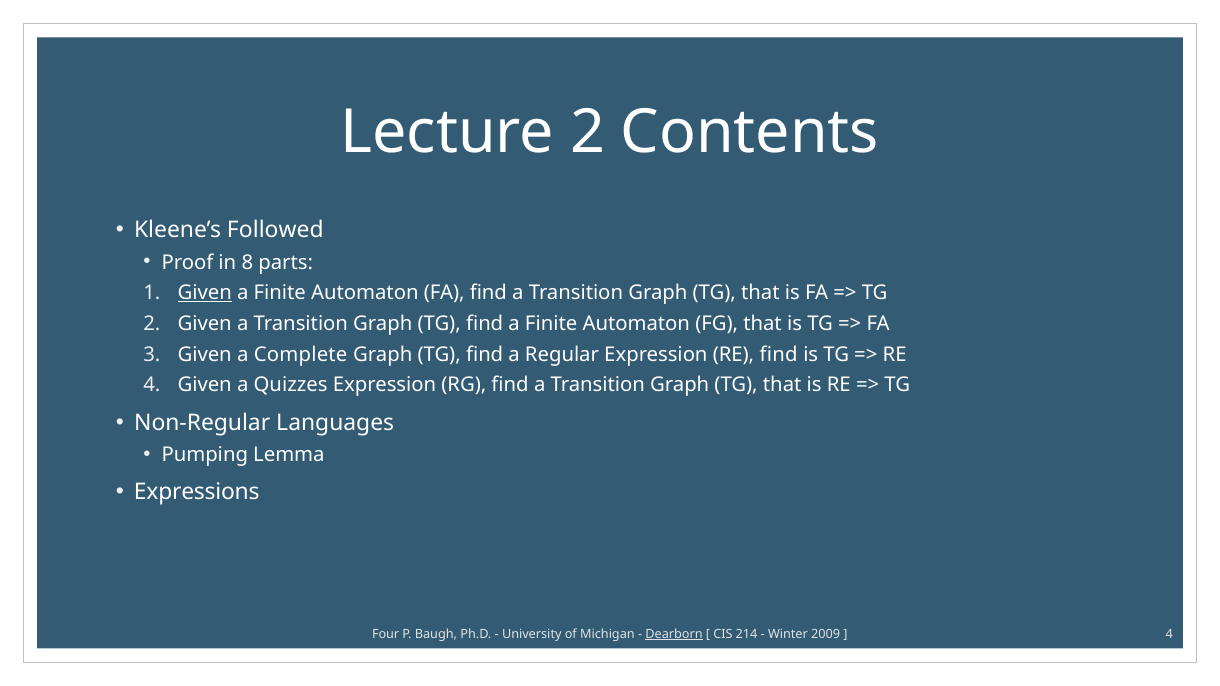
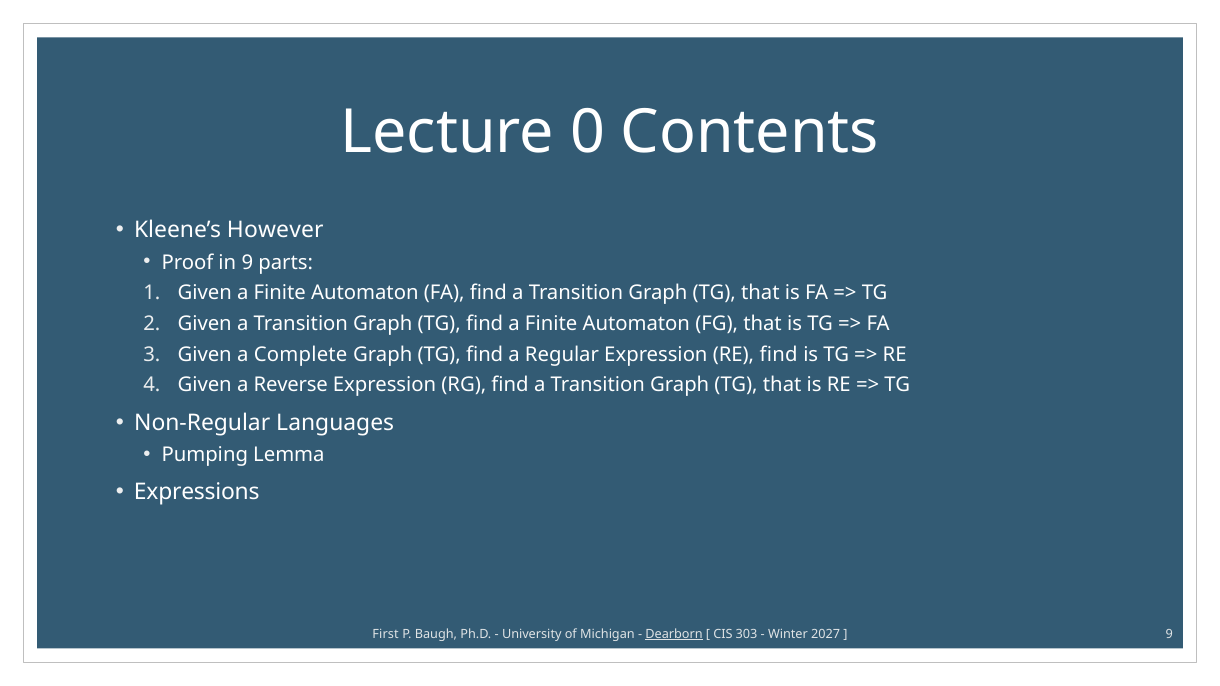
Lecture 2: 2 -> 0
Followed: Followed -> However
in 8: 8 -> 9
Given at (205, 293) underline: present -> none
Quizzes: Quizzes -> Reverse
Four: Four -> First
214: 214 -> 303
2009: 2009 -> 2027
4 at (1169, 634): 4 -> 9
